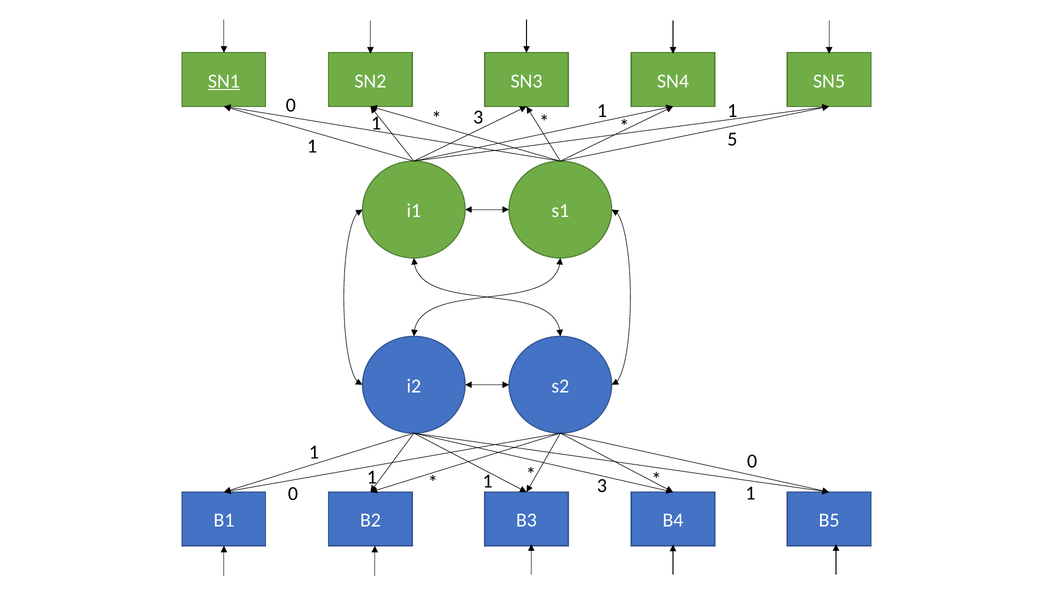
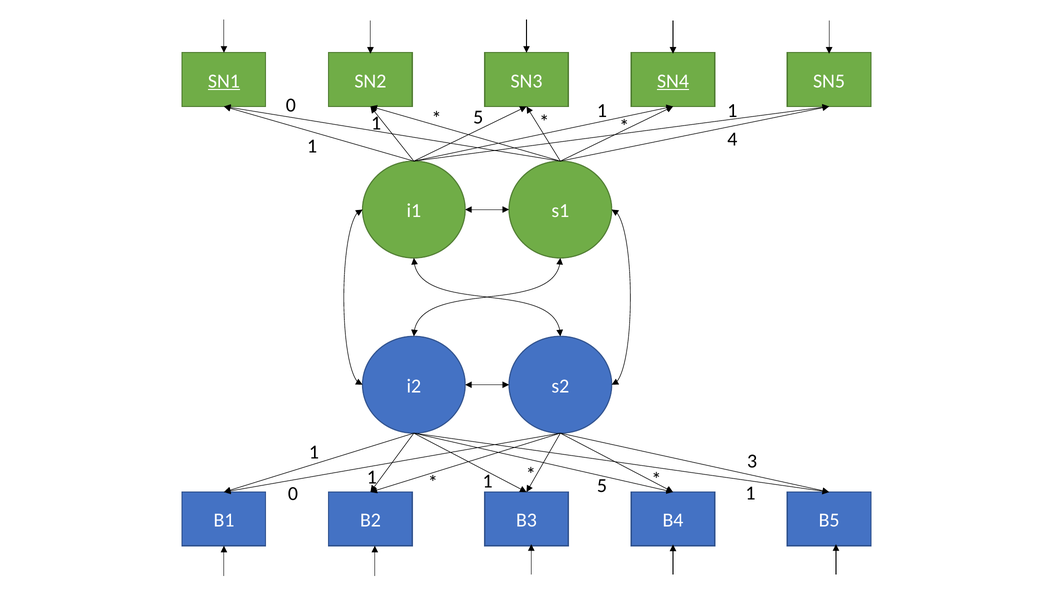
SN4 underline: none -> present
3 at (478, 117): 3 -> 5
5: 5 -> 4
1 0: 0 -> 3
3 at (602, 486): 3 -> 5
